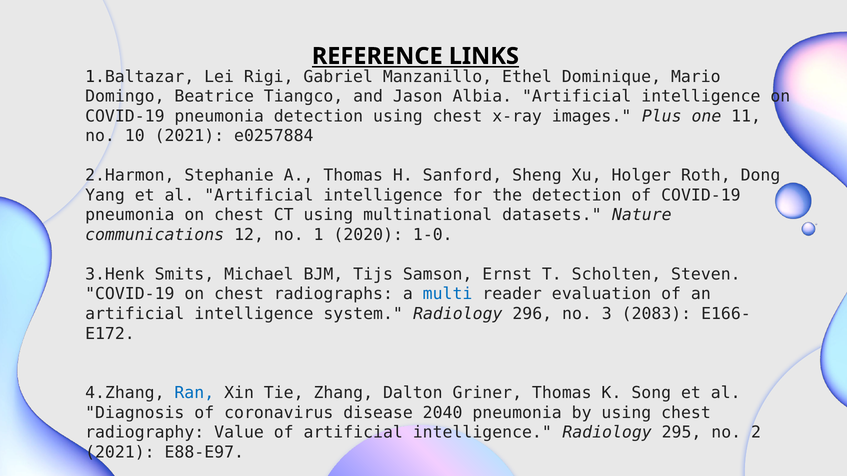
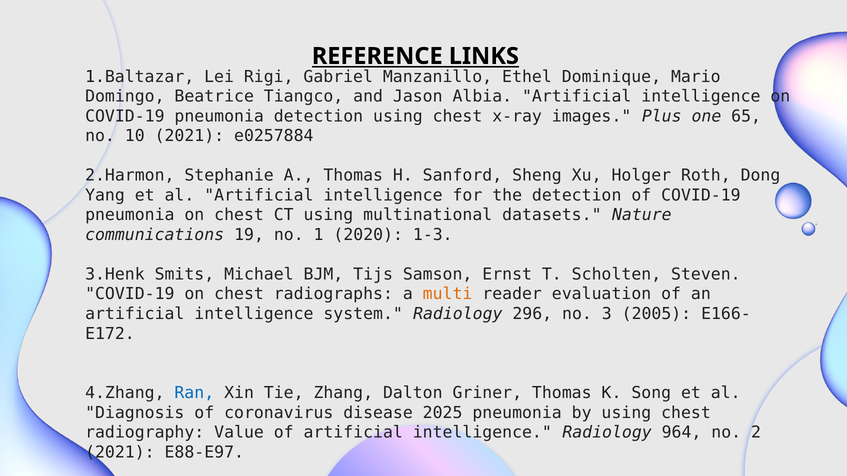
11: 11 -> 65
12: 12 -> 19
1-0: 1-0 -> 1-3
multi colour: blue -> orange
2083: 2083 -> 2005
2040: 2040 -> 2025
295: 295 -> 964
